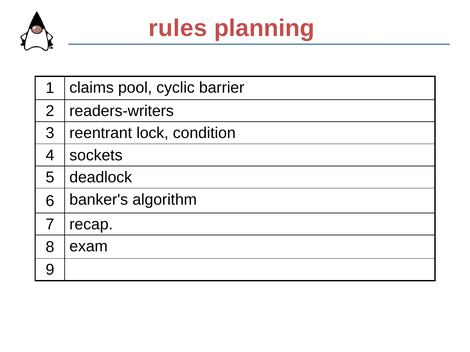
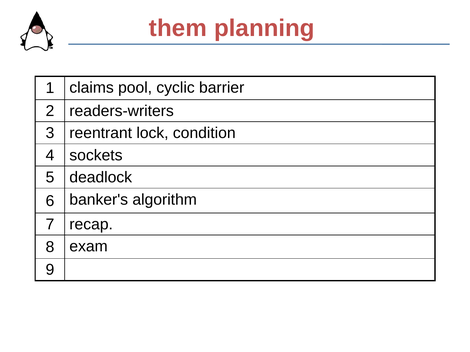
rules: rules -> them
